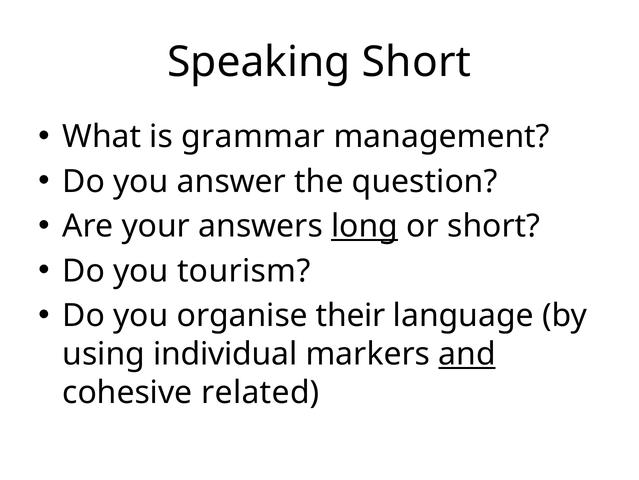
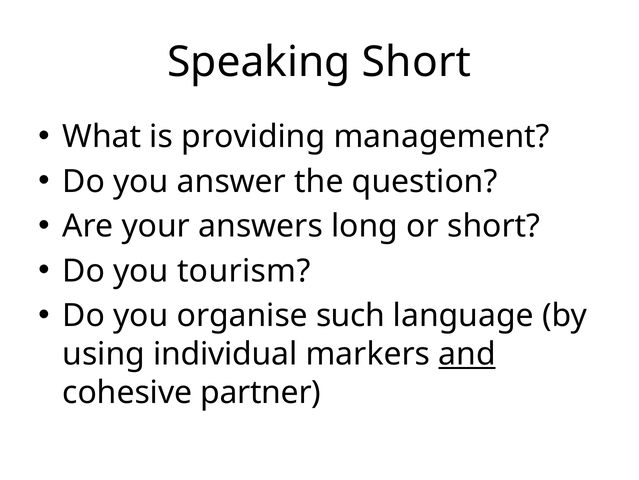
grammar: grammar -> providing
long underline: present -> none
their: their -> such
related: related -> partner
